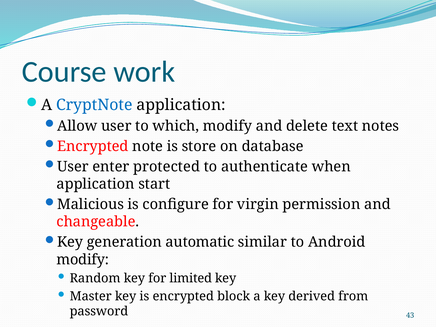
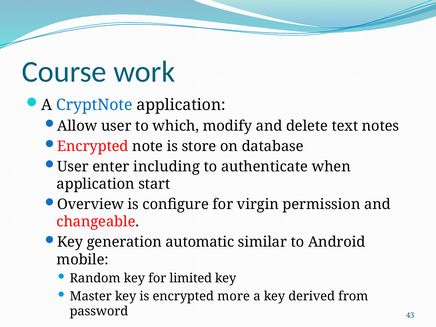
protected: protected -> including
Malicious: Malicious -> Overview
modify at (83, 260): modify -> mobile
block: block -> more
